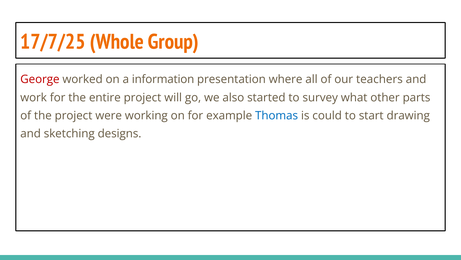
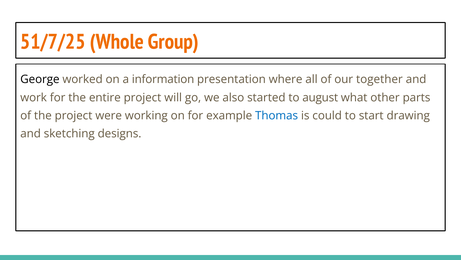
17/7/25: 17/7/25 -> 51/7/25
George colour: red -> black
teachers: teachers -> together
survey: survey -> august
